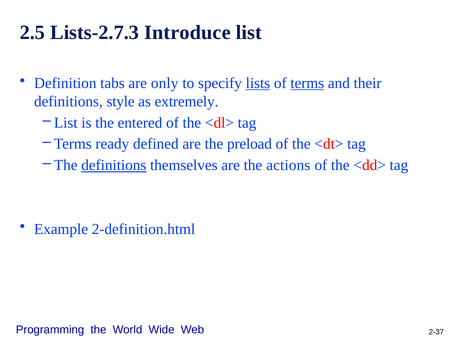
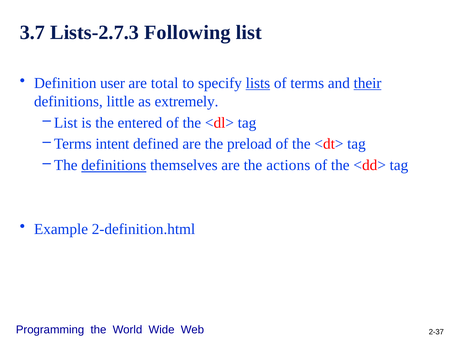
2.5: 2.5 -> 3.7
Introduce: Introduce -> Following
tabs: tabs -> user
only: only -> total
terms at (307, 83) underline: present -> none
their underline: none -> present
style: style -> little
ready: ready -> intent
